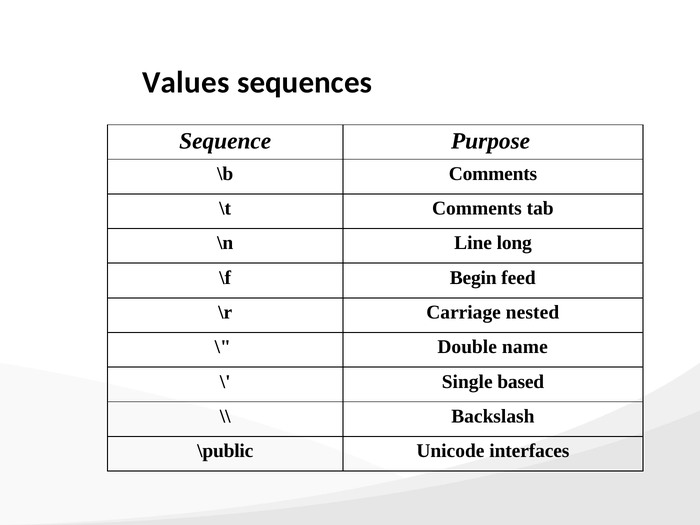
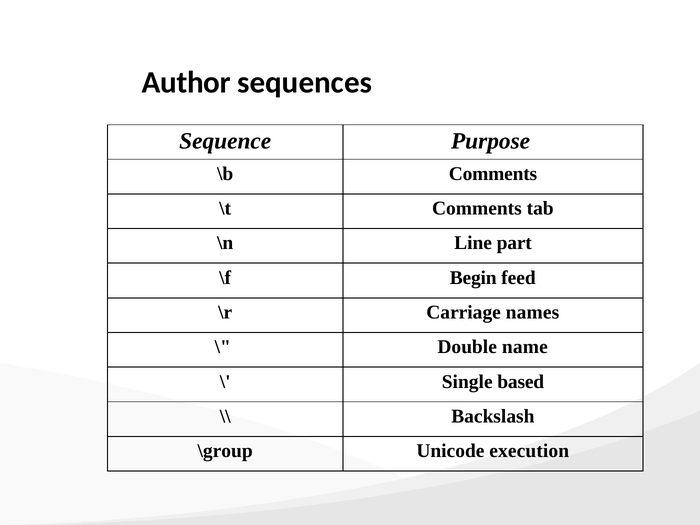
Values: Values -> Author
long: long -> part
nested: nested -> names
\public: \public -> \group
interfaces: interfaces -> execution
